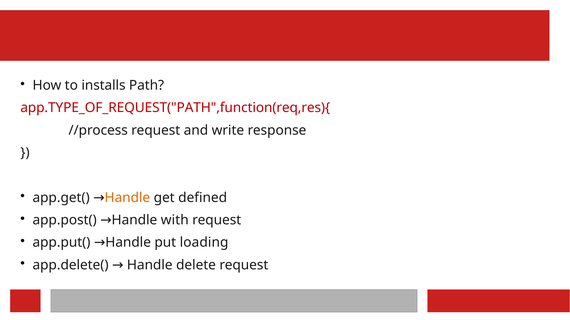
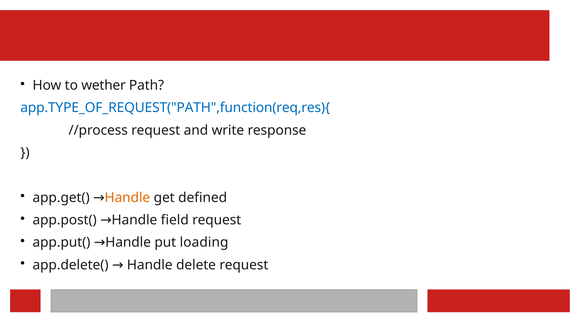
installs: installs -> wether
app.TYPE_OF_REQUEST("PATH",function(req,res){ colour: red -> blue
with: with -> field
